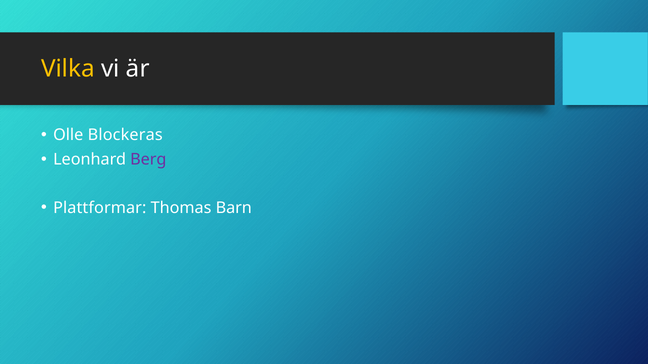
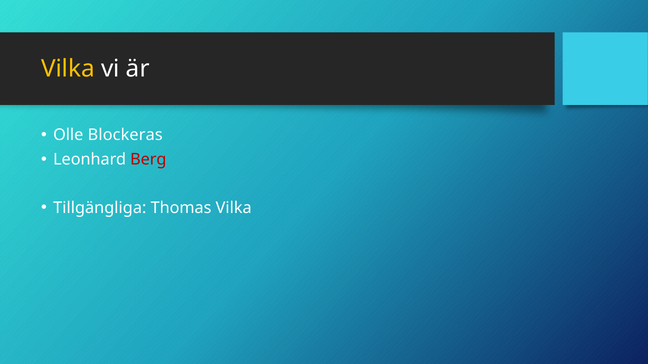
Berg colour: purple -> red
Plattformar: Plattformar -> Tillgängliga
Thomas Barn: Barn -> Vilka
